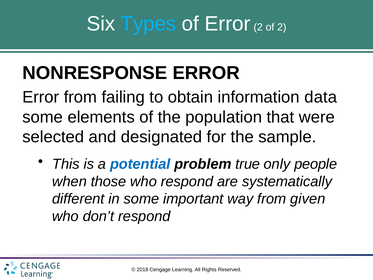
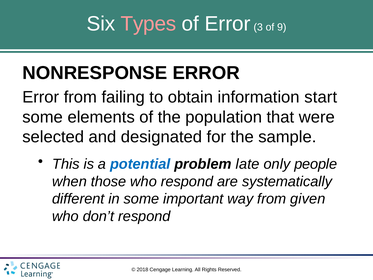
Types colour: light blue -> pink
Error 2: 2 -> 3
of 2: 2 -> 9
data: data -> start
true: true -> late
